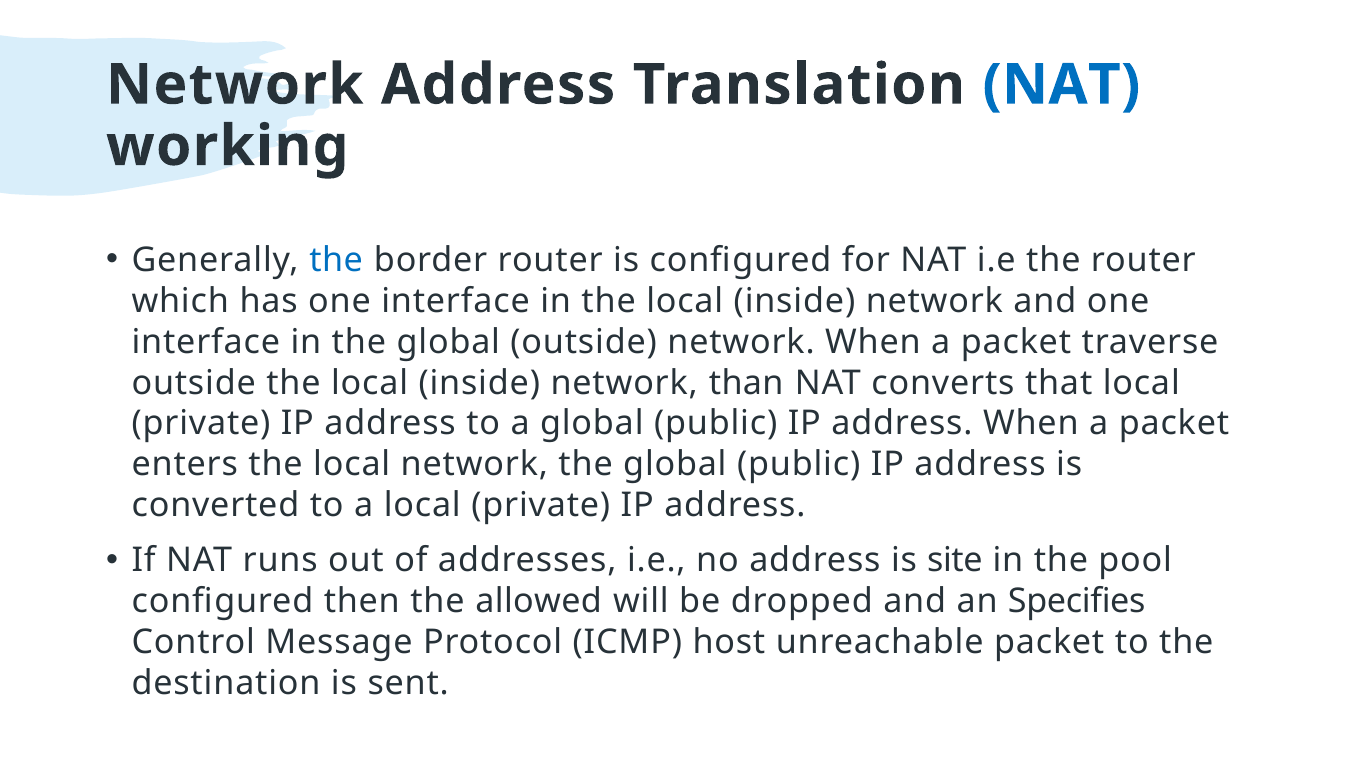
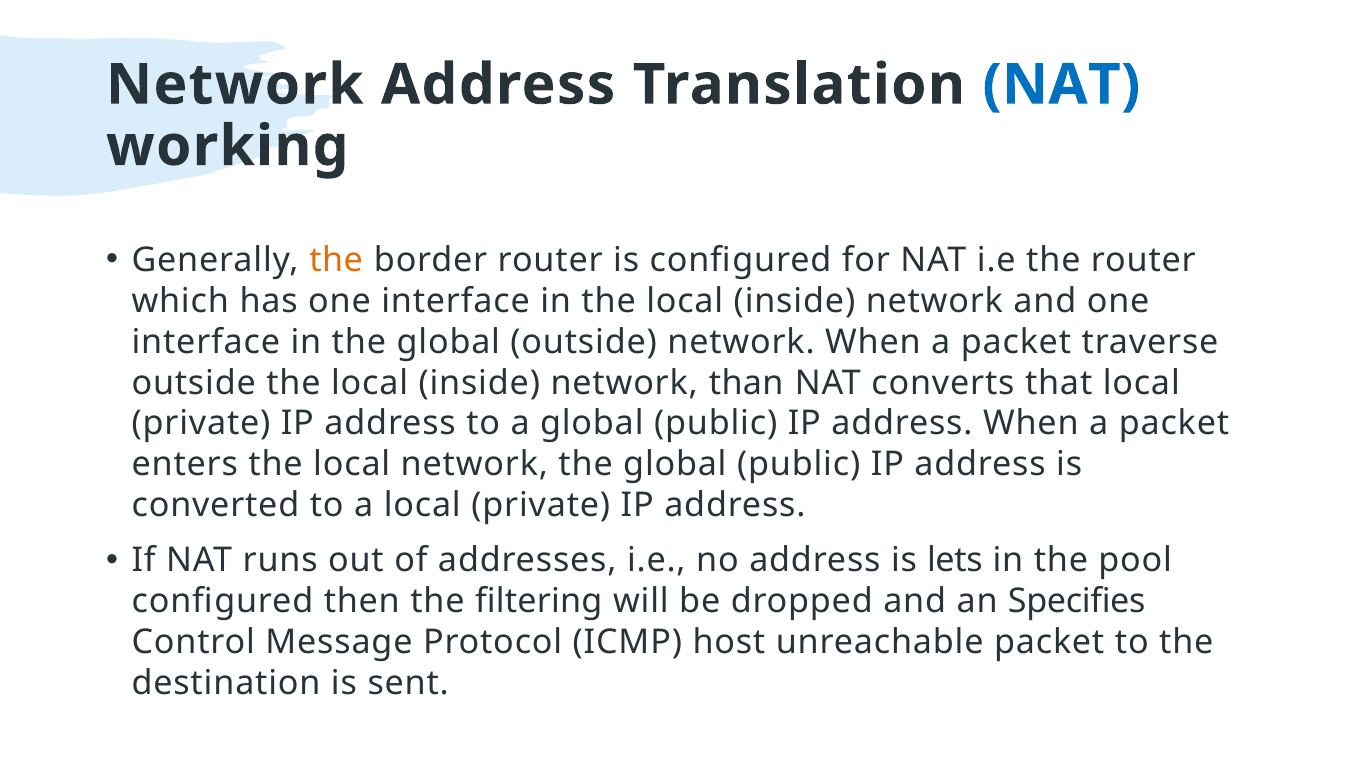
the at (336, 260) colour: blue -> orange
site: site -> lets
allowed: allowed -> filtering
